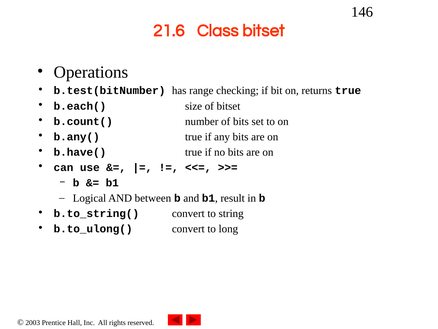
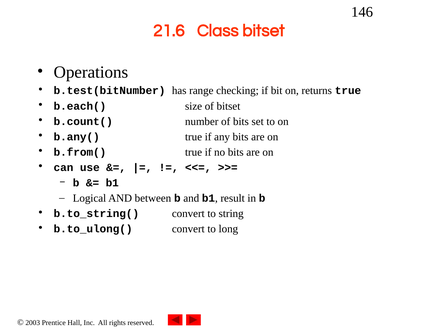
b.have(: b.have( -> b.from(
